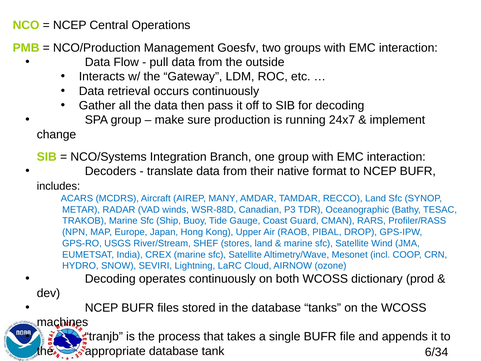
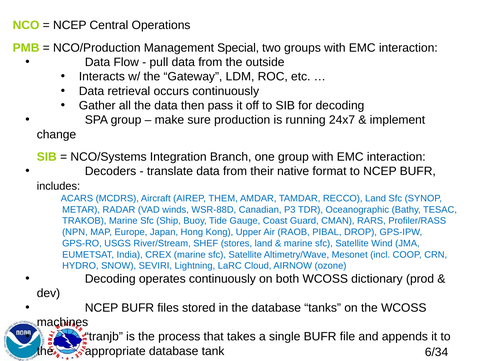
Goesfv: Goesfv -> Special
MANY: MANY -> THEM
